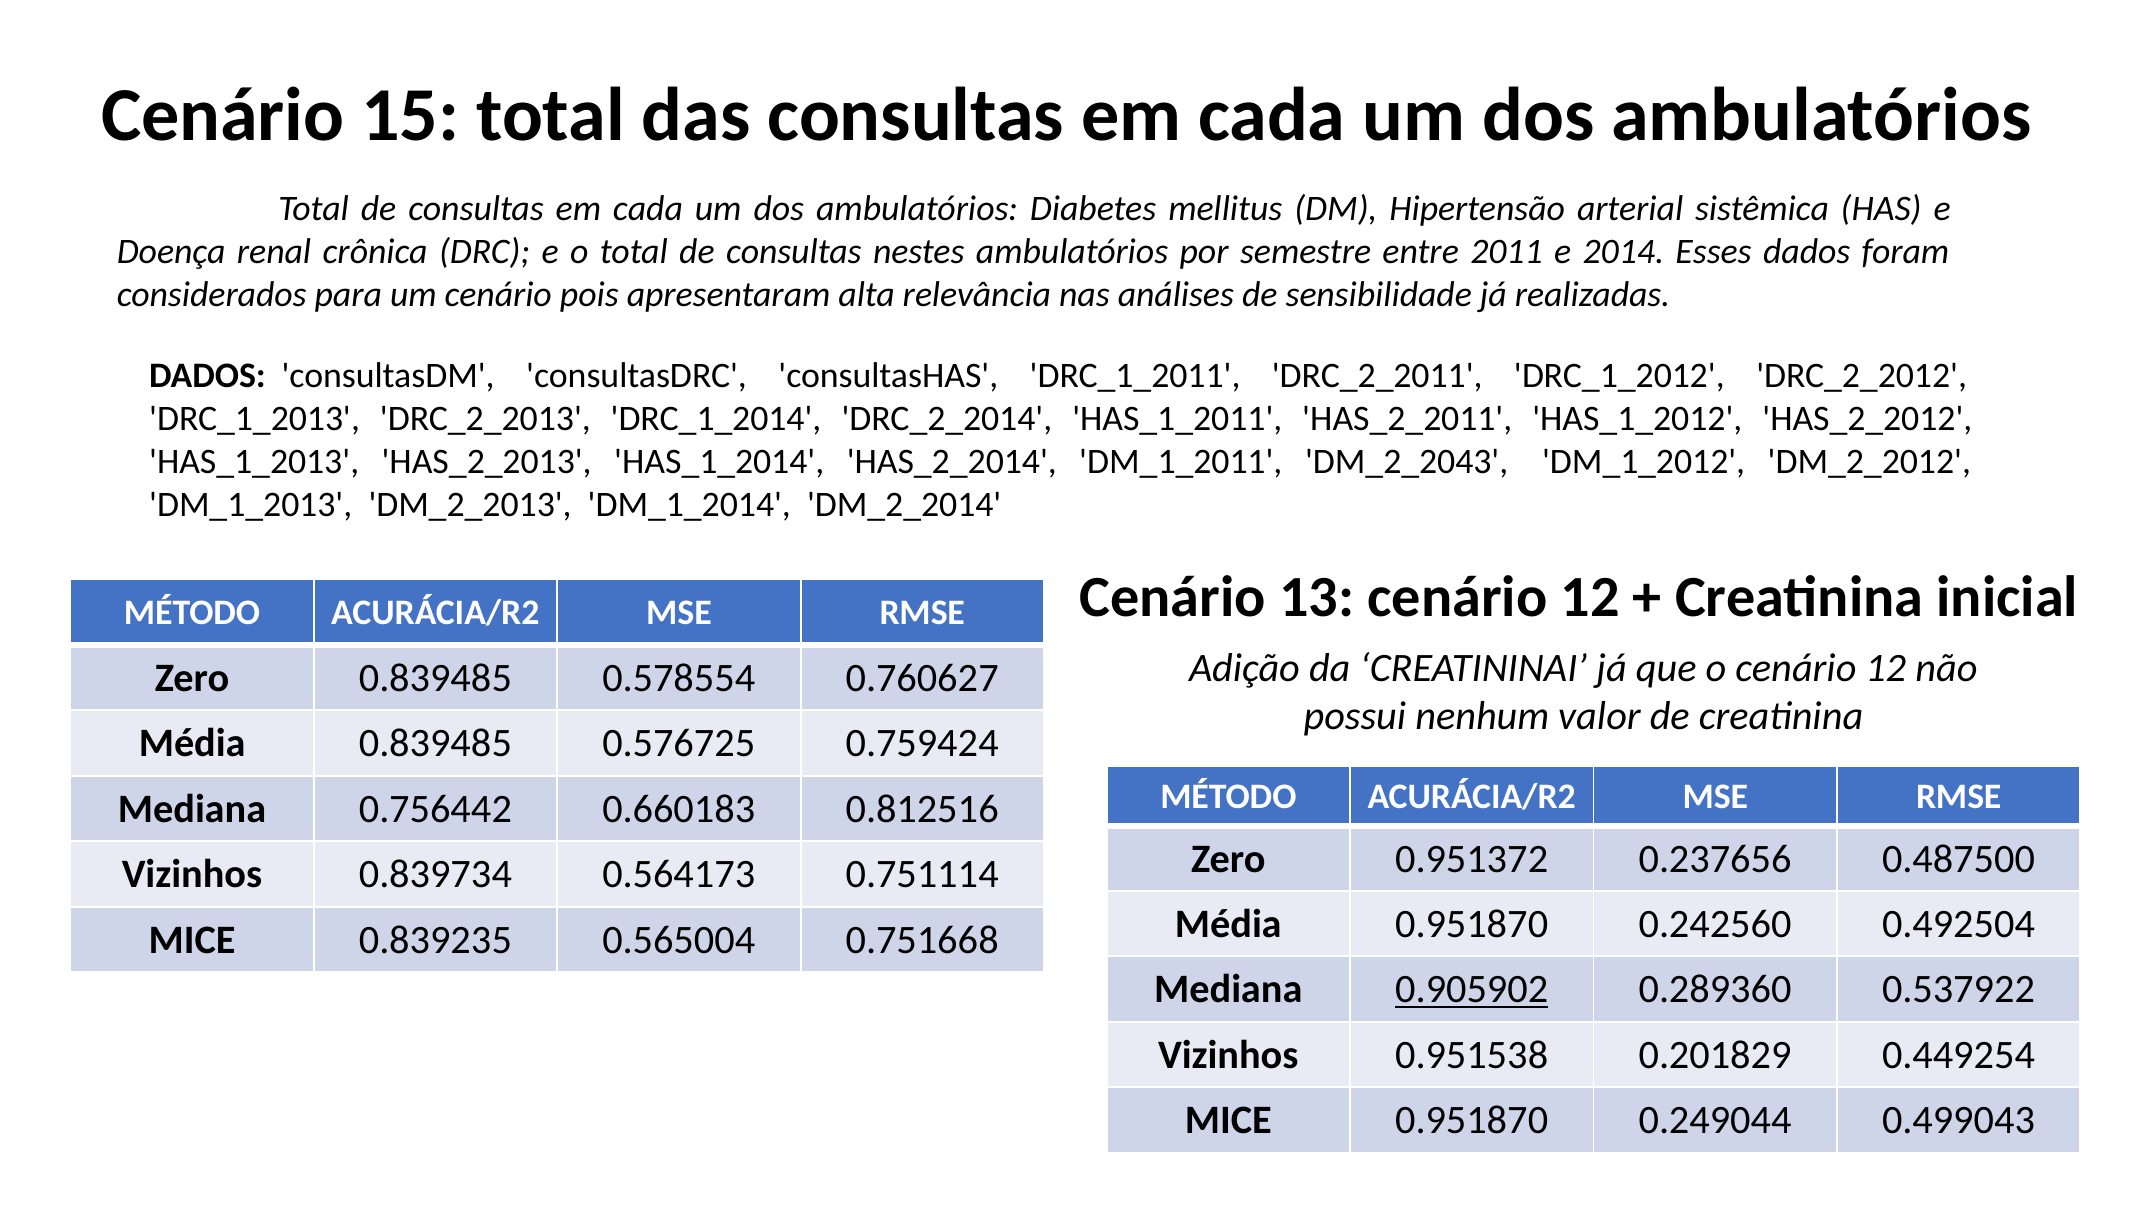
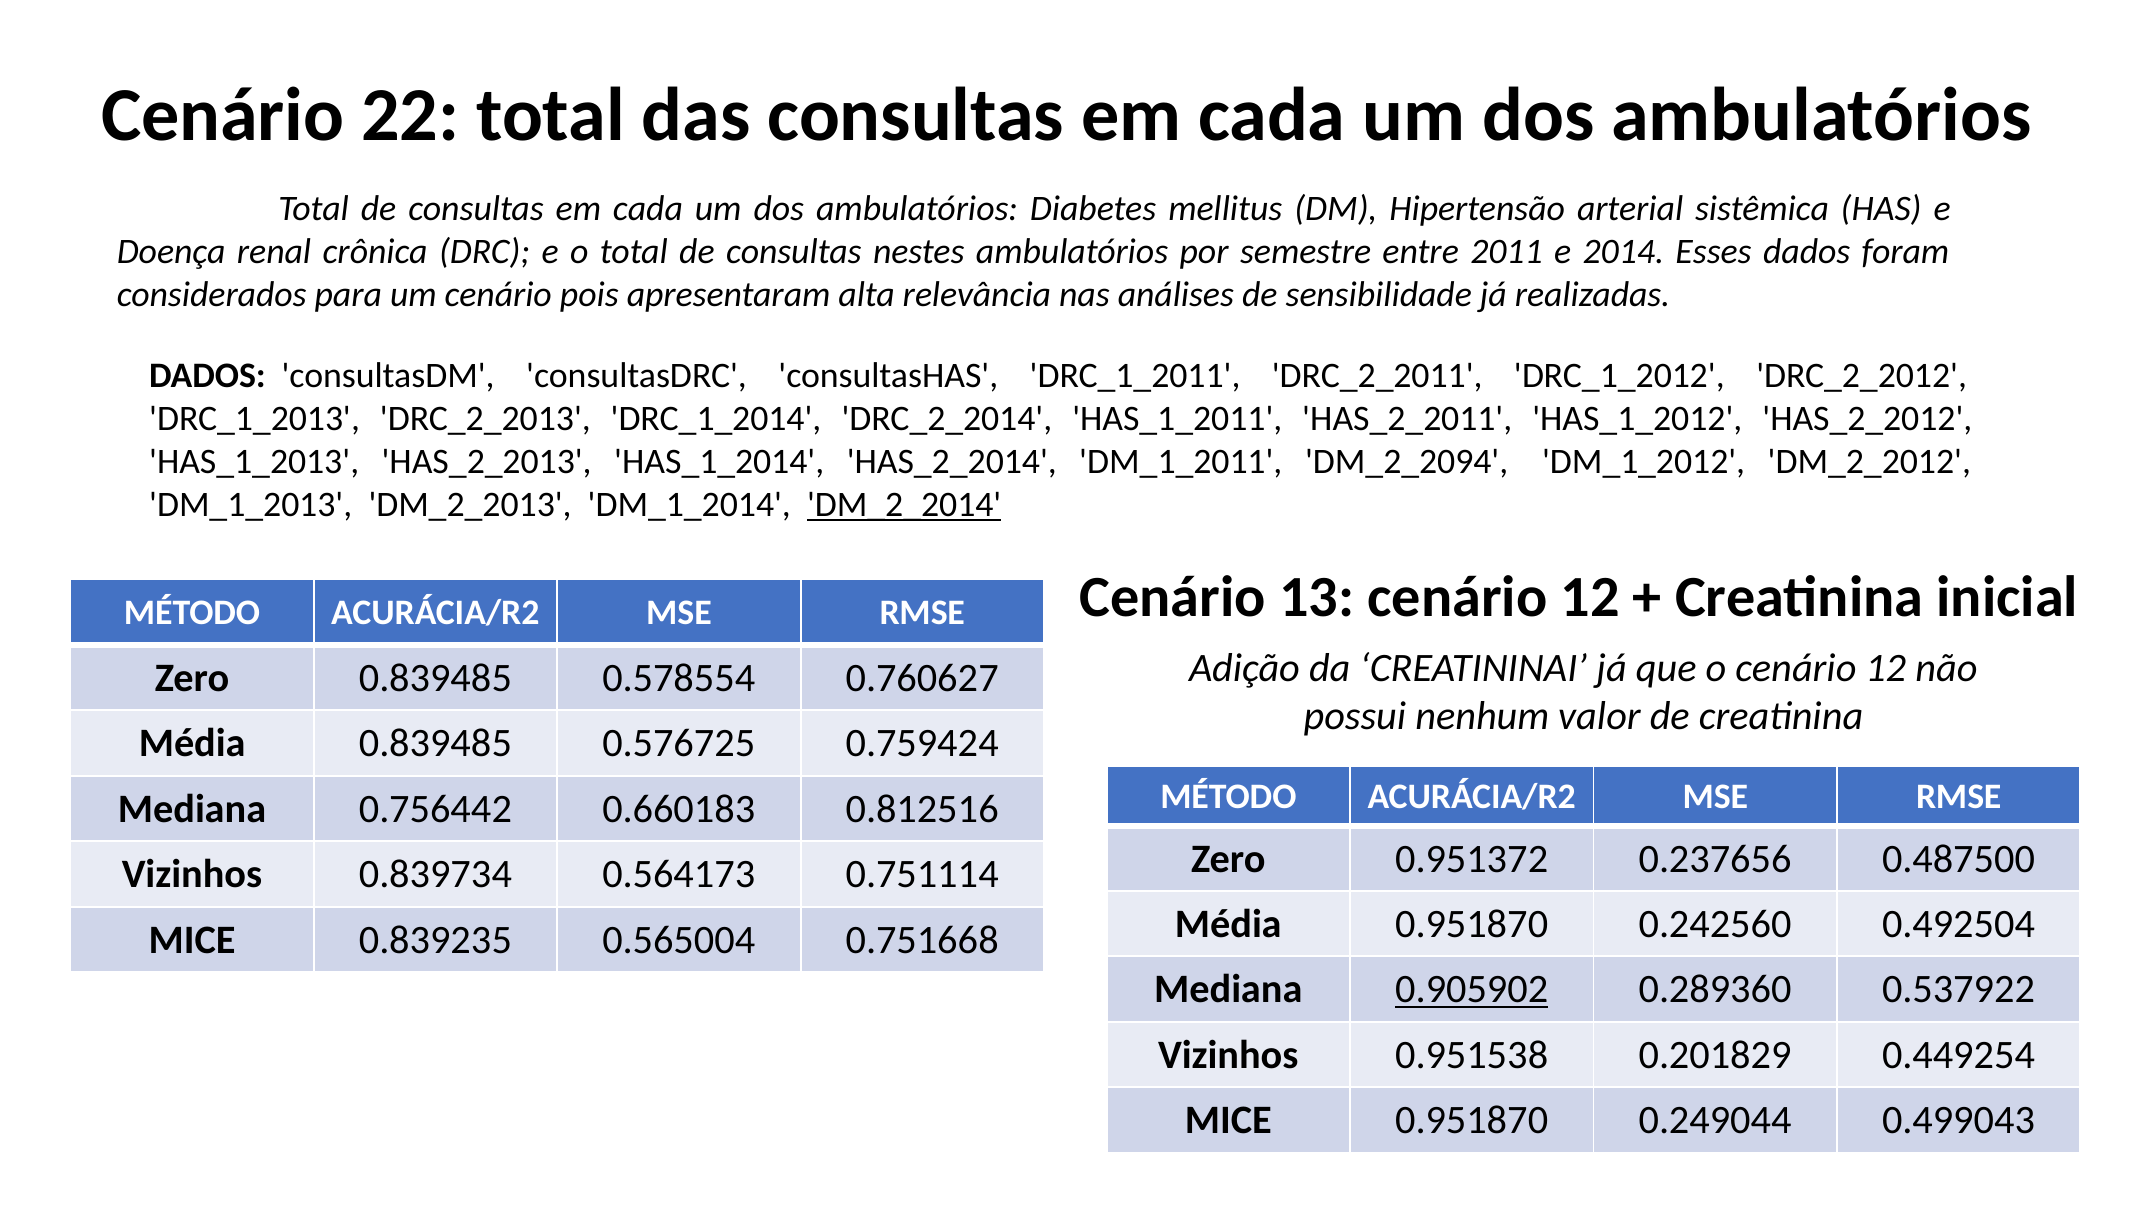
15: 15 -> 22
DM_2_2043: DM_2_2043 -> DM_2_2094
DM_2_2014 underline: none -> present
